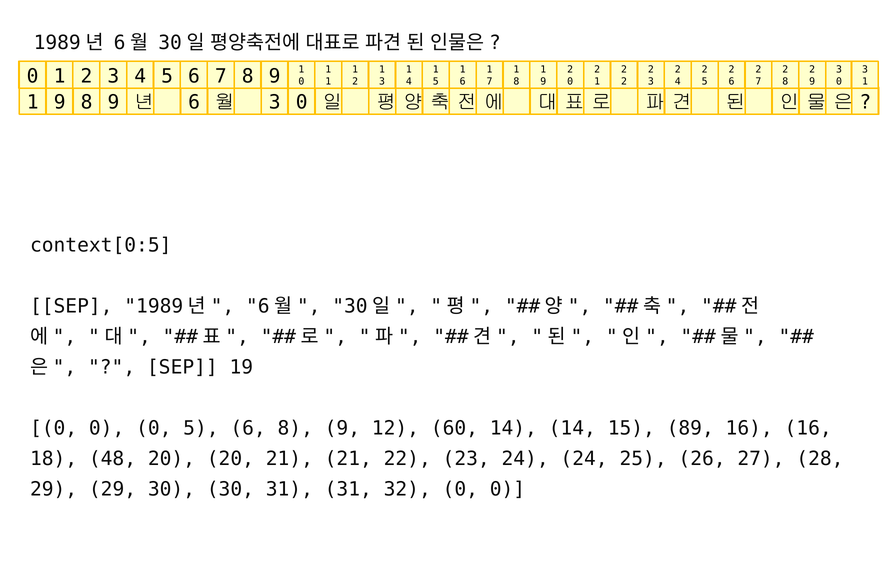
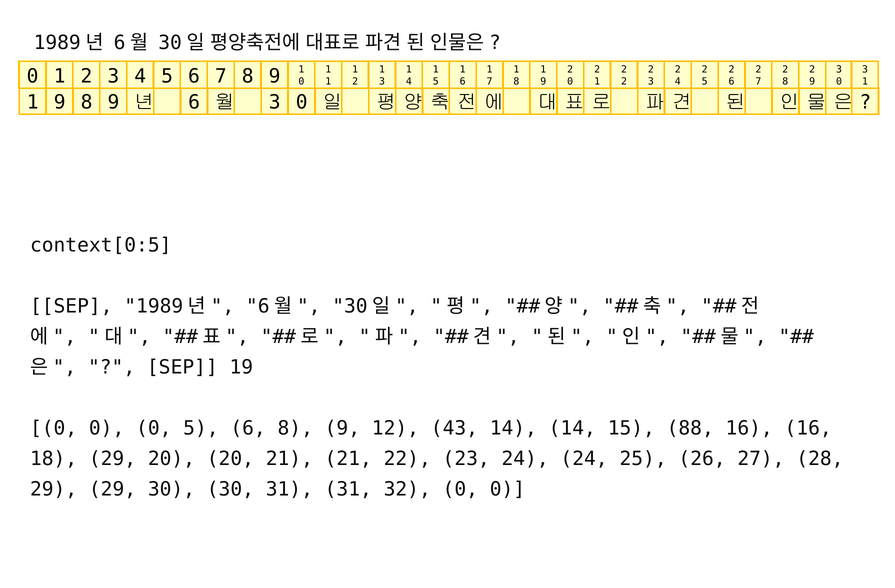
60: 60 -> 43
89: 89 -> 88
18 48: 48 -> 29
